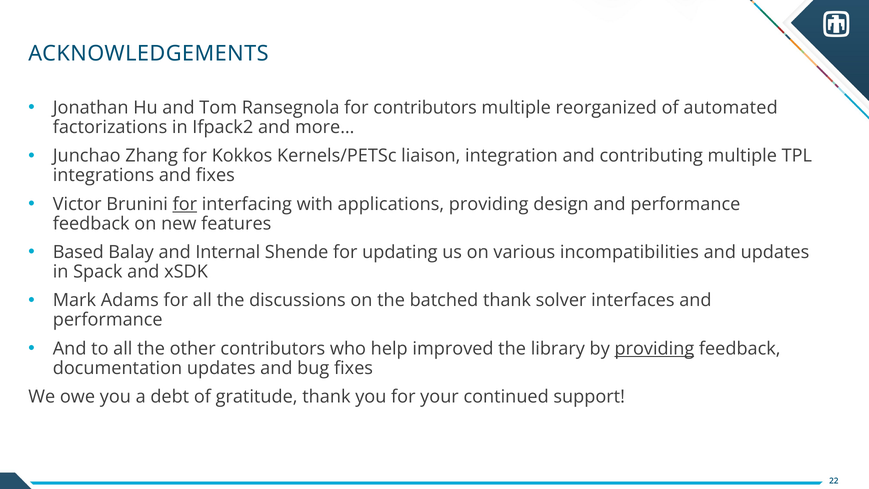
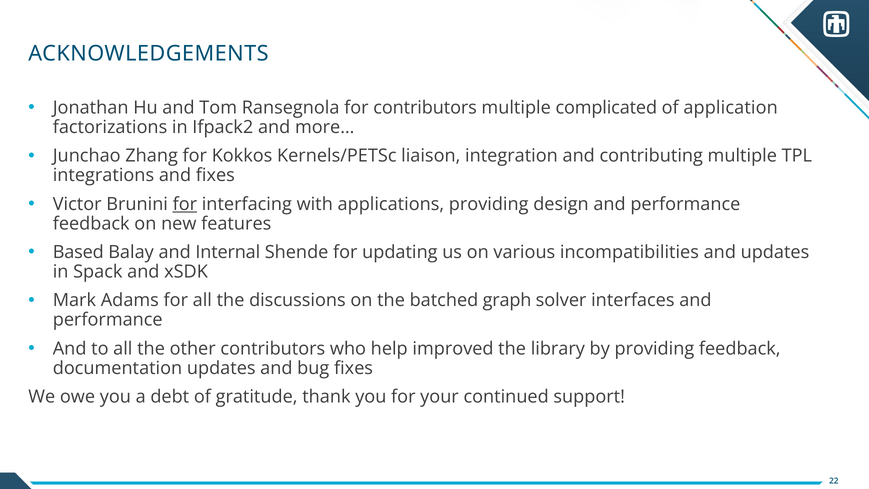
reorganized: reorganized -> complicated
automated: automated -> application
batched thank: thank -> graph
providing at (654, 348) underline: present -> none
